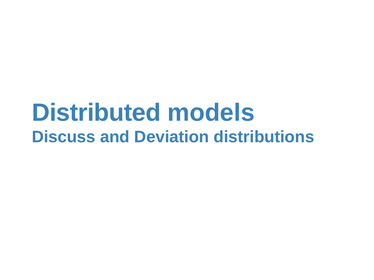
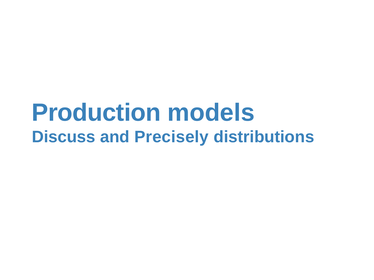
Distributed: Distributed -> Production
Deviation: Deviation -> Precisely
